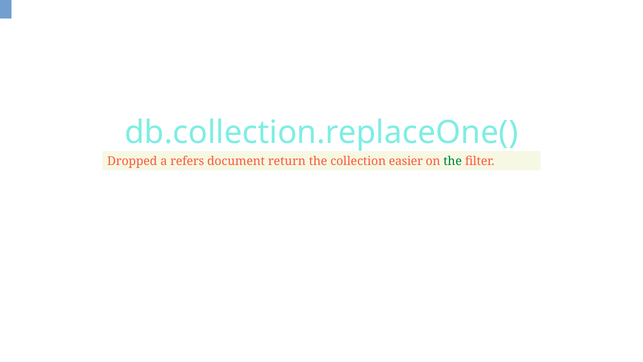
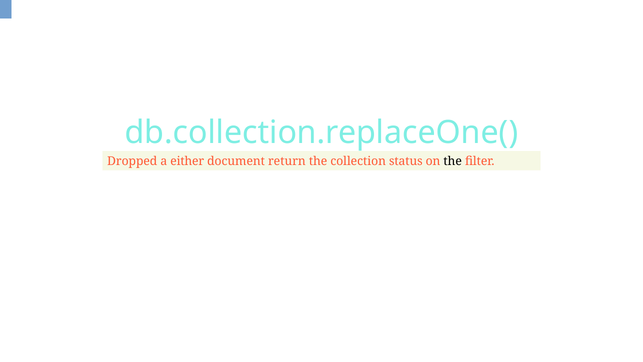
refers: refers -> either
easier: easier -> status
the at (453, 161) colour: green -> black
